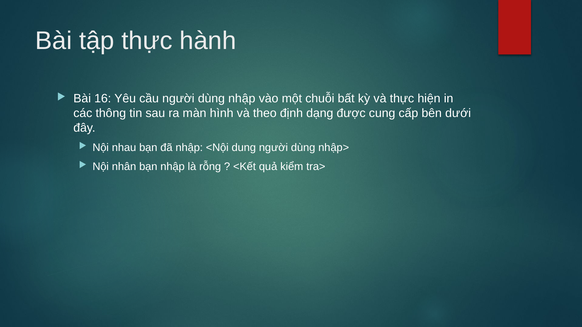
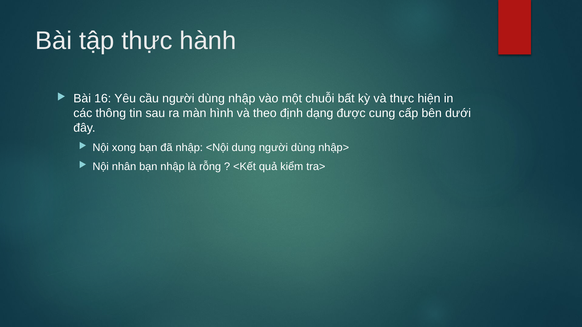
nhau: nhau -> xong
